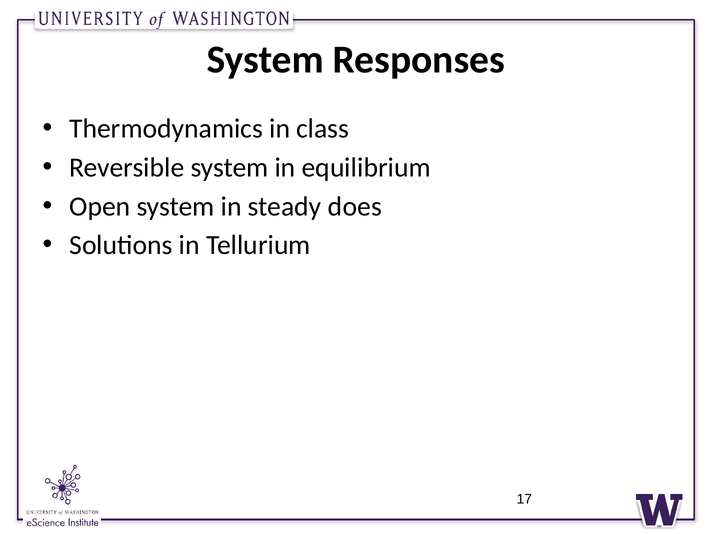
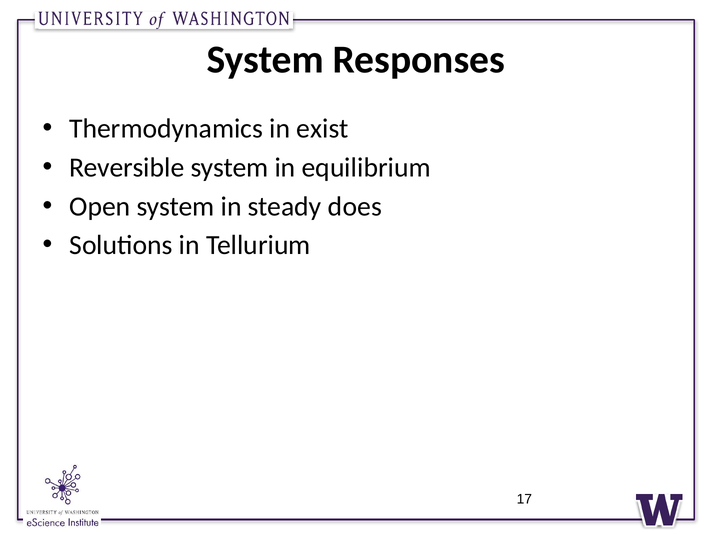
class: class -> exist
